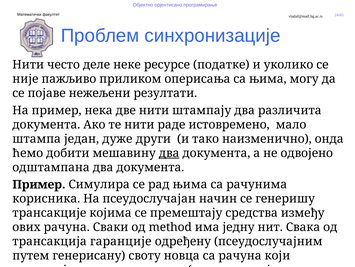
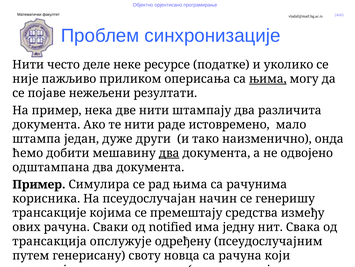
њима at (268, 79) underline: none -> present
method: method -> notified
трансакција гаранције: гаранције -> опслужује
